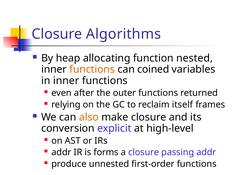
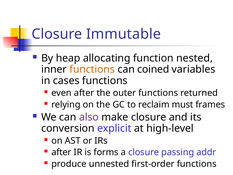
Algorithms: Algorithms -> Immutable
in inner: inner -> cases
itself: itself -> must
also colour: orange -> purple
addr at (61, 152): addr -> after
